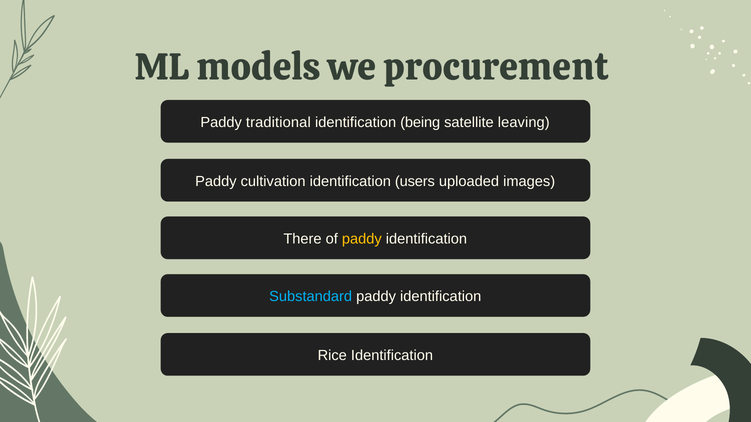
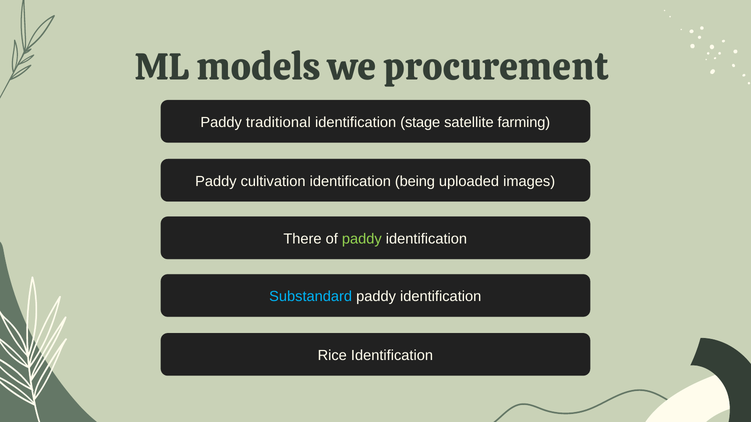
being: being -> stage
leaving: leaving -> farming
users: users -> being
paddy at (362, 239) colour: yellow -> light green
